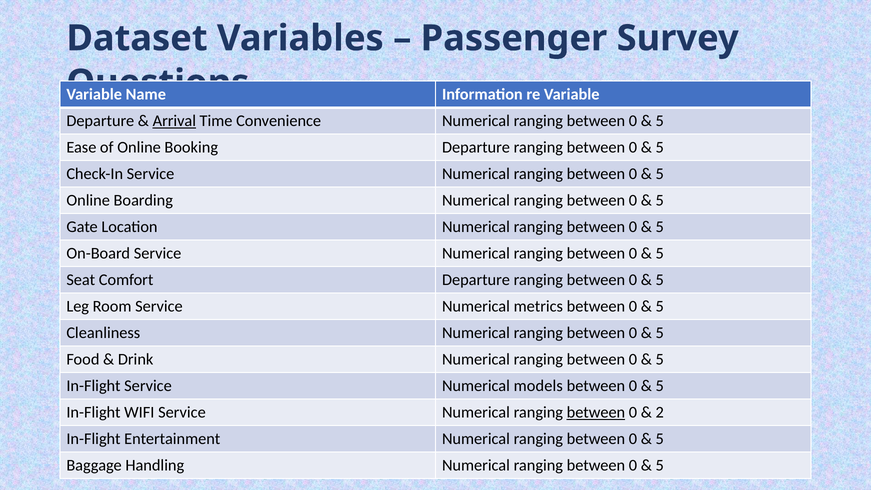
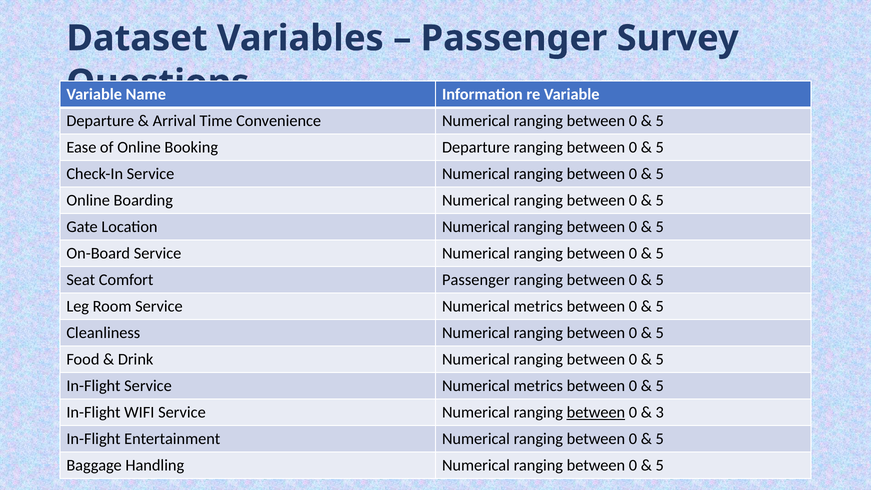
Arrival underline: present -> none
Comfort Departure: Departure -> Passenger
In-Flight Service Numerical models: models -> metrics
2: 2 -> 3
